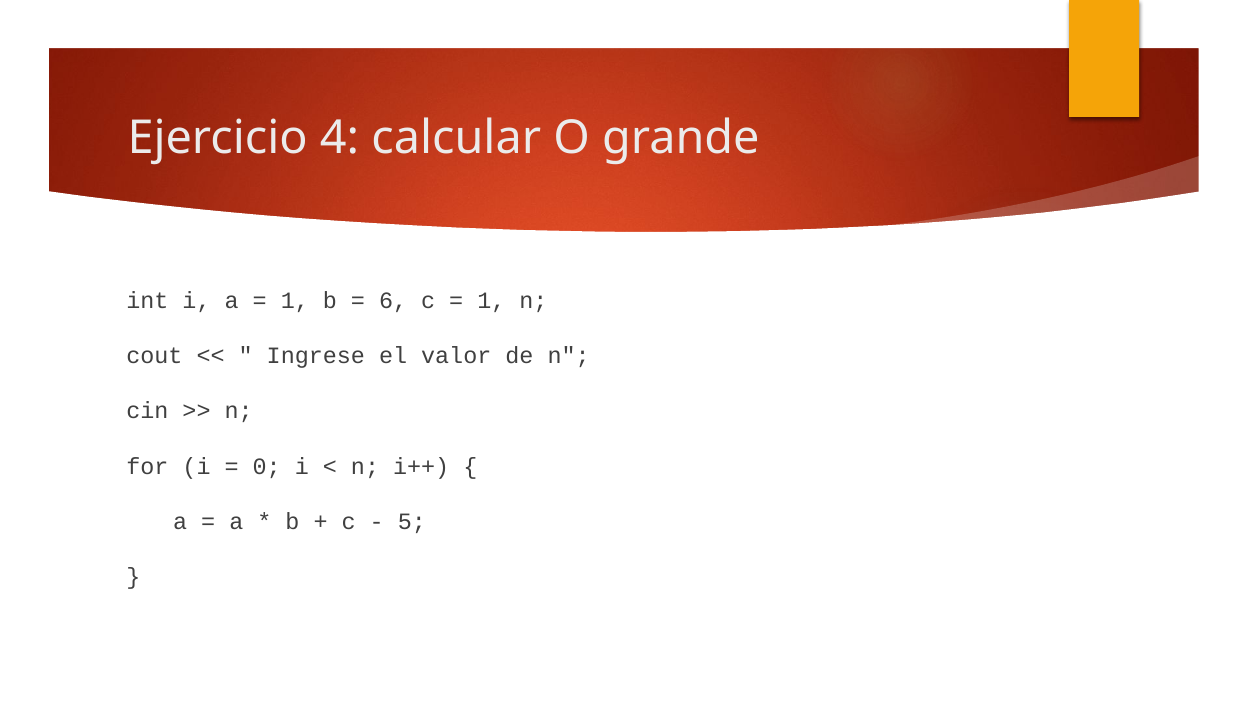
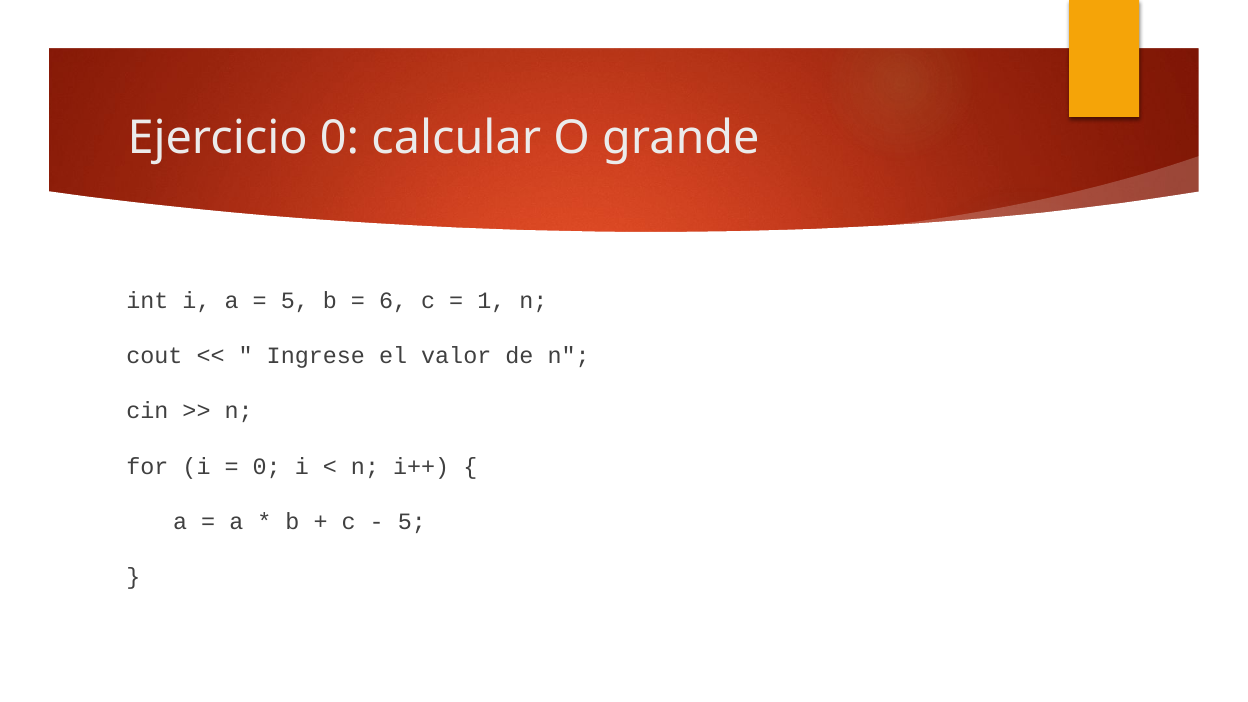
Ejercicio 4: 4 -> 0
1 at (295, 301): 1 -> 5
